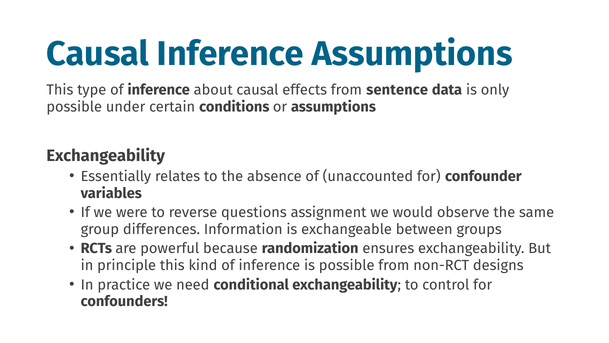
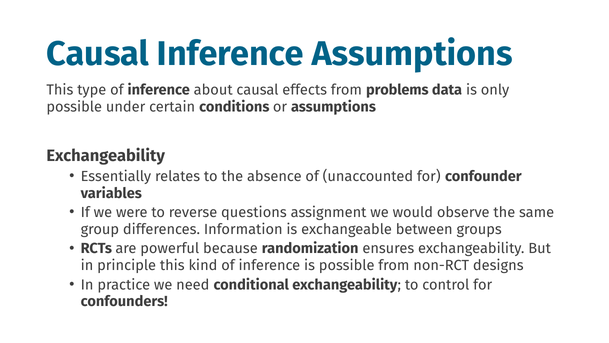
sentence: sentence -> problems
